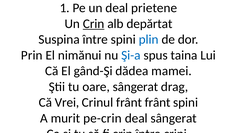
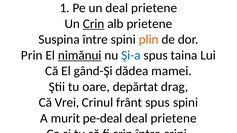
alb depărtat: depărtat -> prietene
plin colour: blue -> orange
nimănui underline: none -> present
oare sângerat: sângerat -> depărtat
frânt frânt: frânt -> spus
pe-crin: pe-crin -> pe-deal
sângerat at (174, 119): sângerat -> prietene
